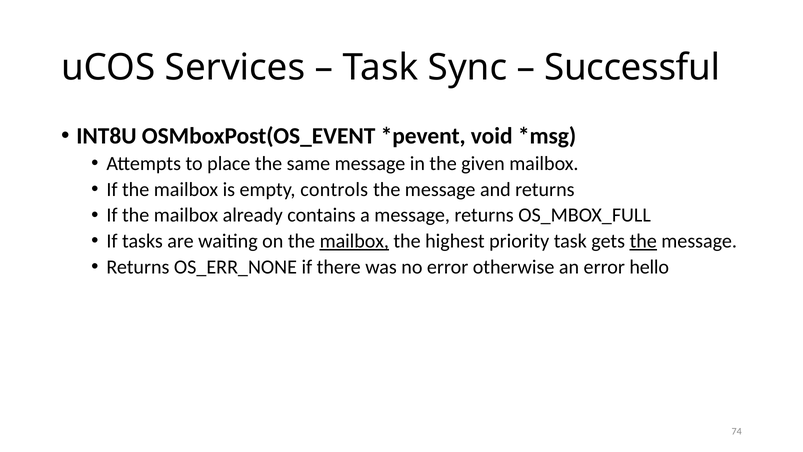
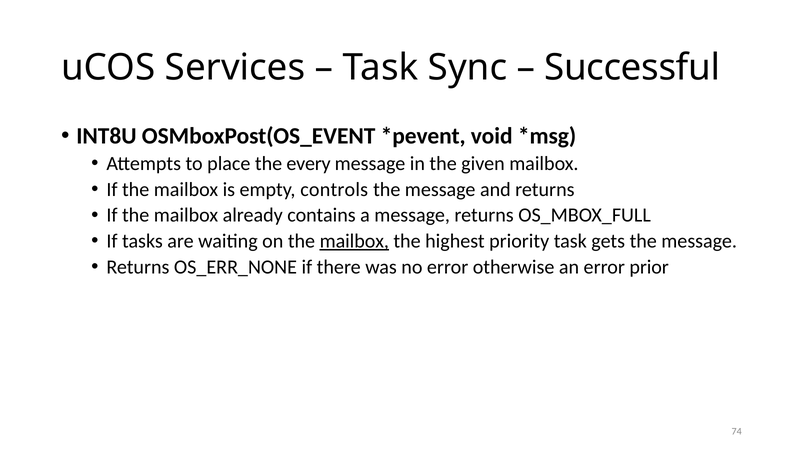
same: same -> every
the at (643, 241) underline: present -> none
hello: hello -> prior
